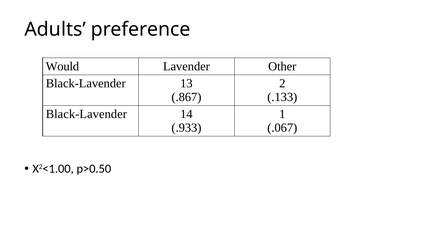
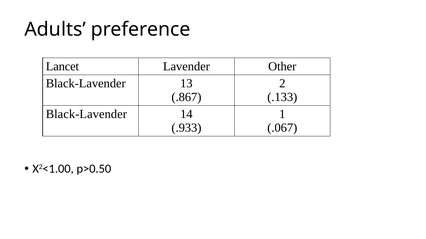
Would: Would -> Lancet
